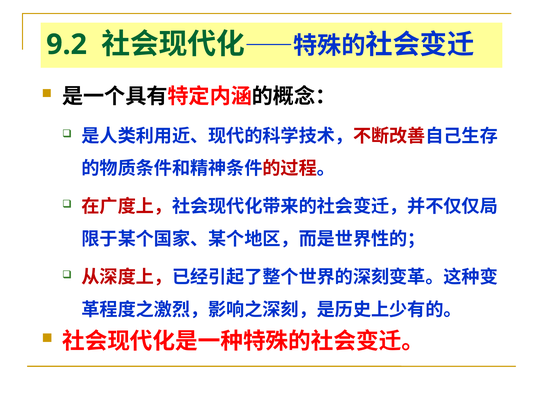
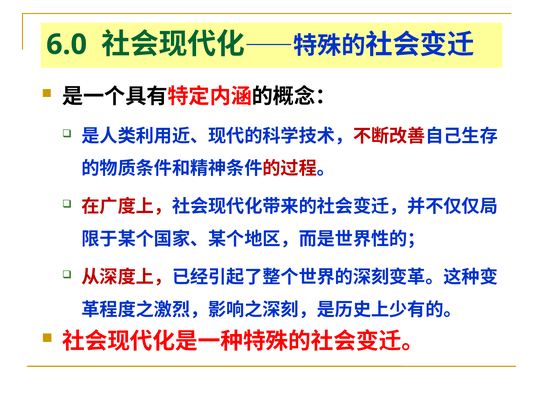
9.2: 9.2 -> 6.0
